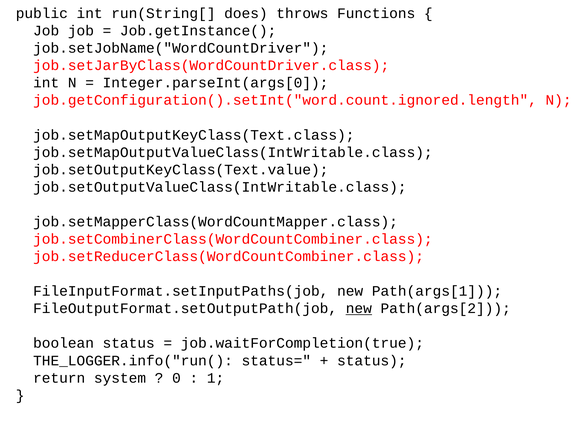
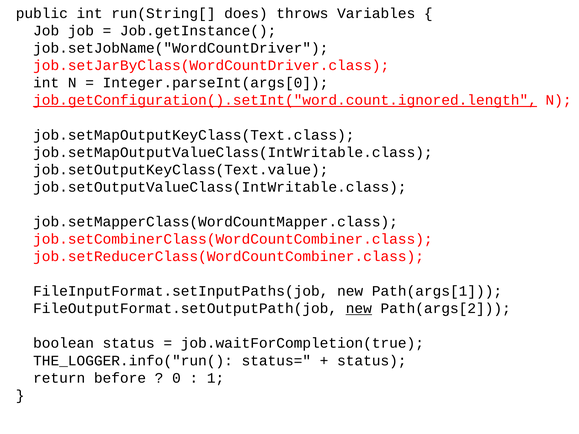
Functions: Functions -> Variables
job.getConfiguration().setInt("word.count.ignored.length underline: none -> present
system: system -> before
